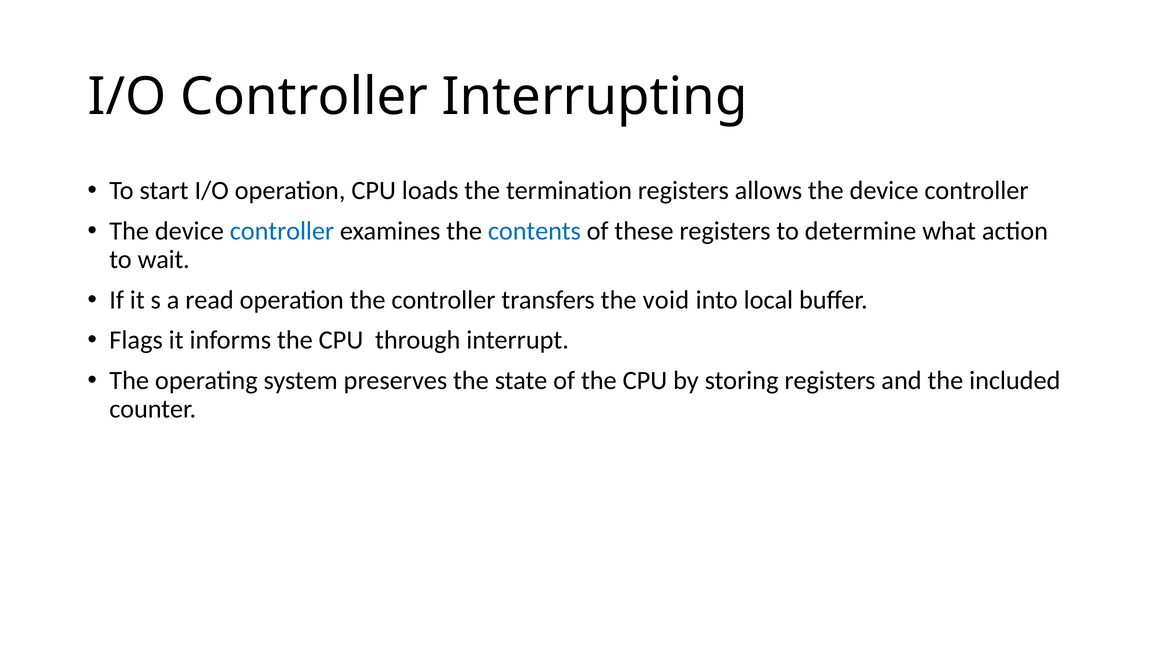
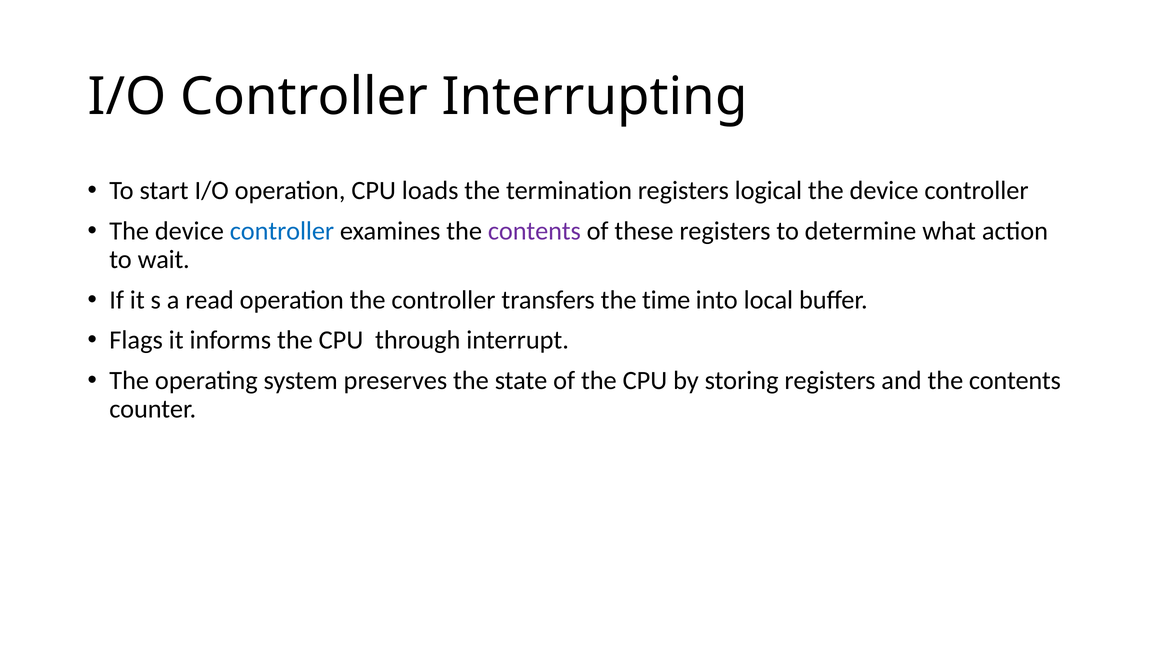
allows: allows -> logical
contents at (534, 231) colour: blue -> purple
void: void -> time
and the included: included -> contents
